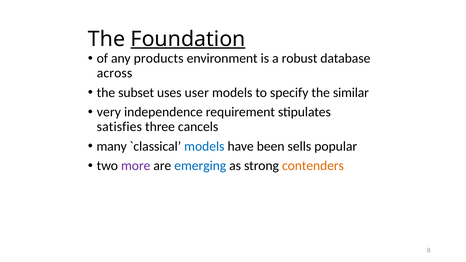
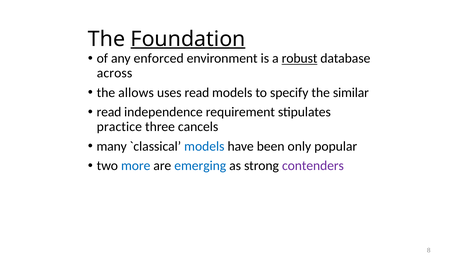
products: products -> enforced
robust underline: none -> present
subset: subset -> allows
uses user: user -> read
very at (109, 112): very -> read
satisfies: satisfies -> practice
sells: sells -> only
more colour: purple -> blue
contenders colour: orange -> purple
